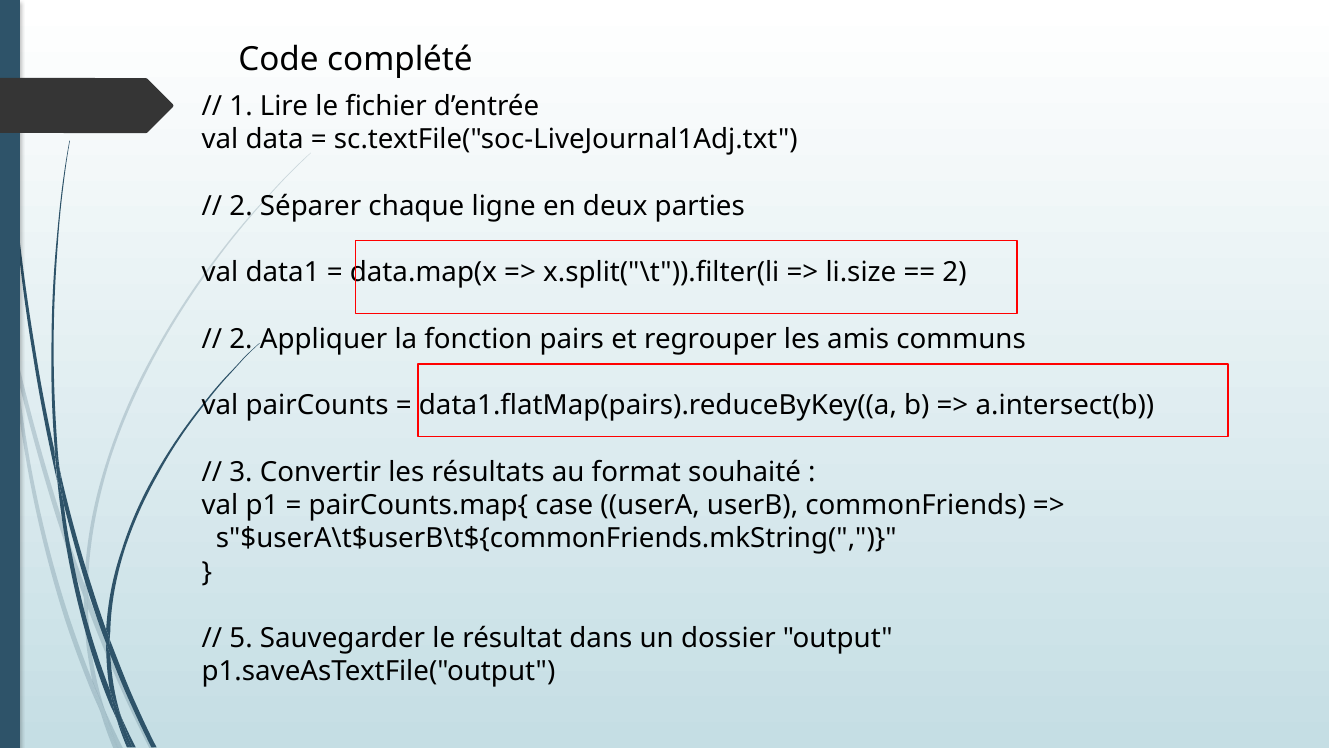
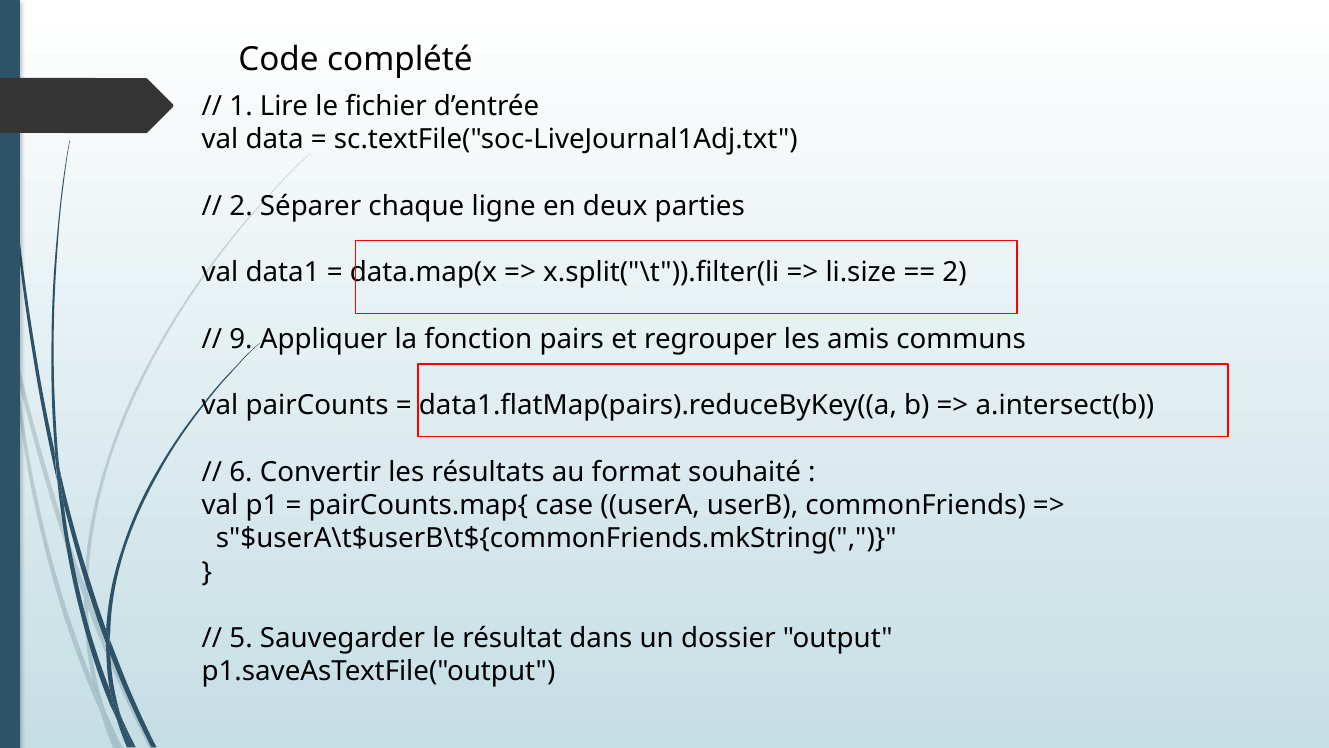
2 at (241, 339): 2 -> 9
3: 3 -> 6
